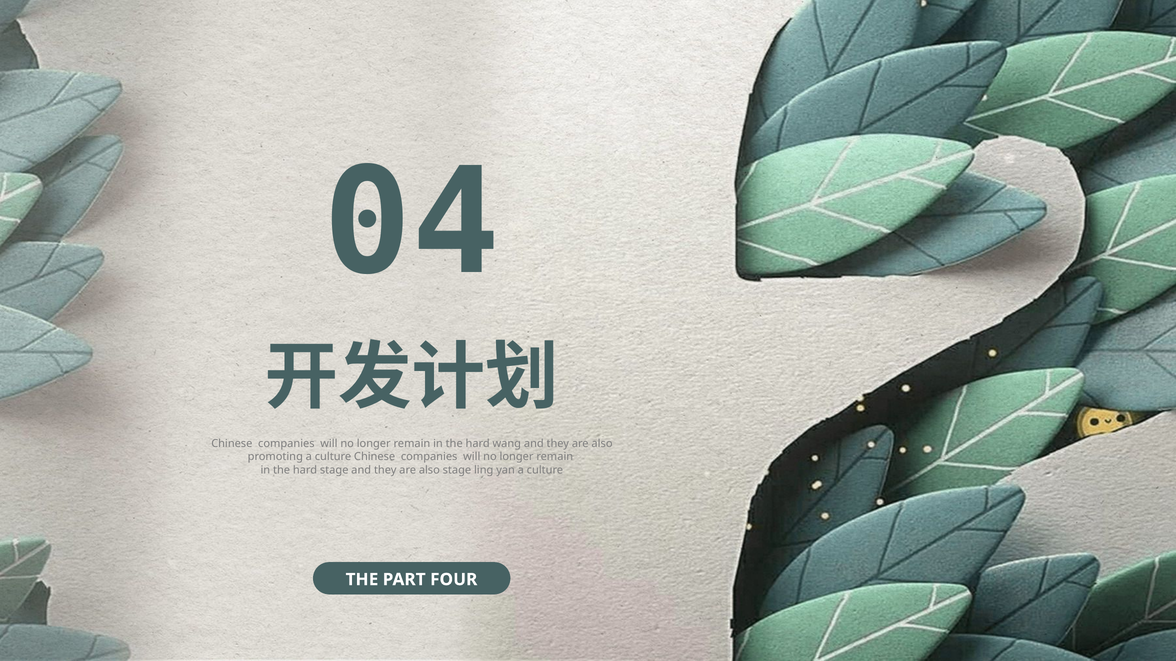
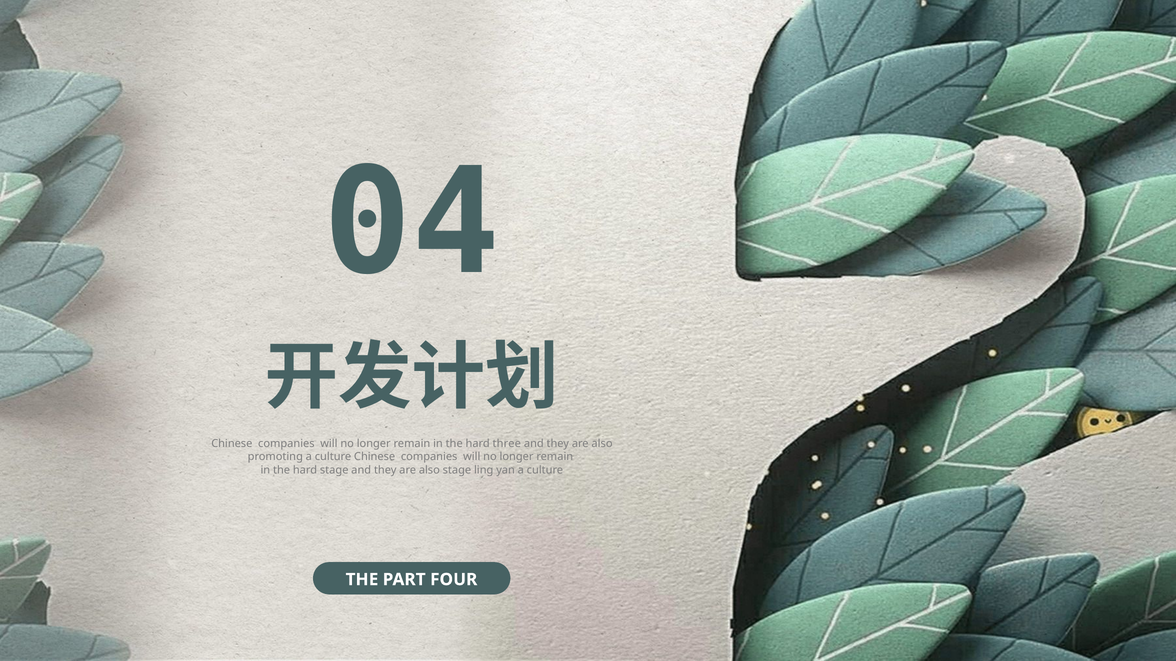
wang: wang -> three
